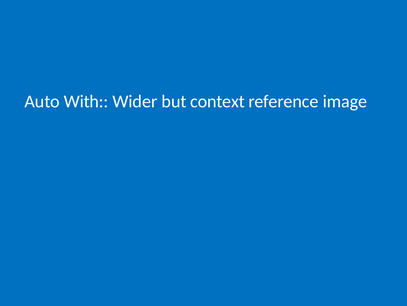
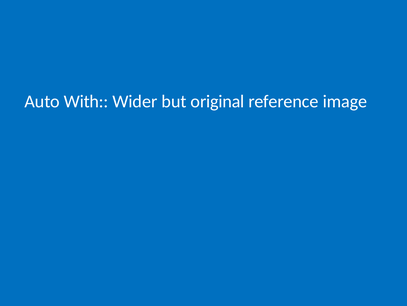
context: context -> original
